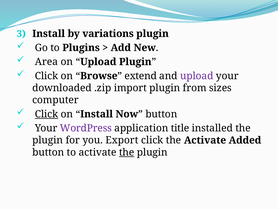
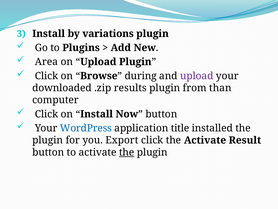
extend: extend -> during
import: import -> results
sizes: sizes -> than
Click at (47, 114) underline: present -> none
WordPress colour: purple -> blue
Added: Added -> Result
